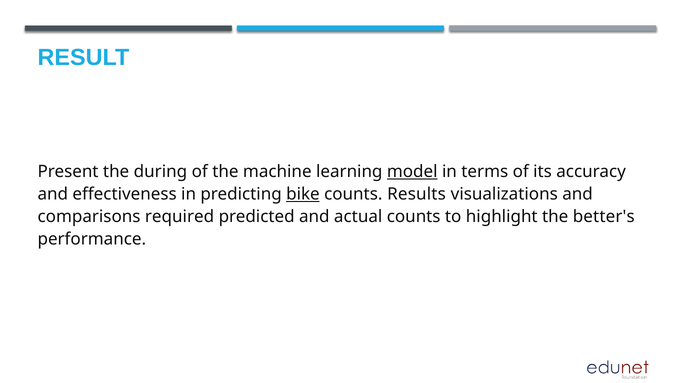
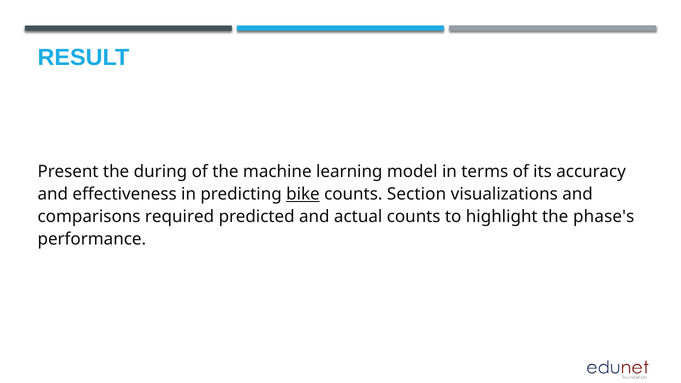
model underline: present -> none
Results: Results -> Section
better's: better's -> phase's
